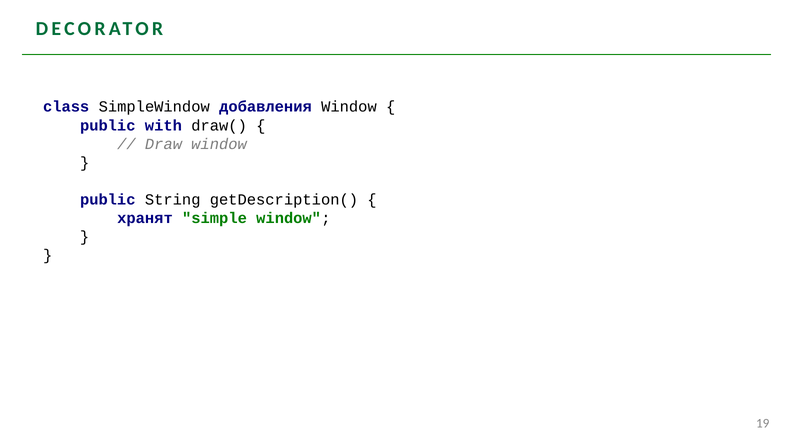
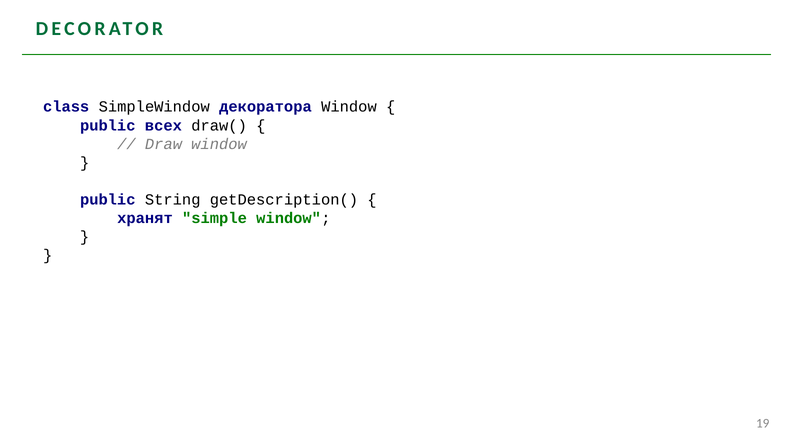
добавления: добавления -> декоратора
with: with -> всех
